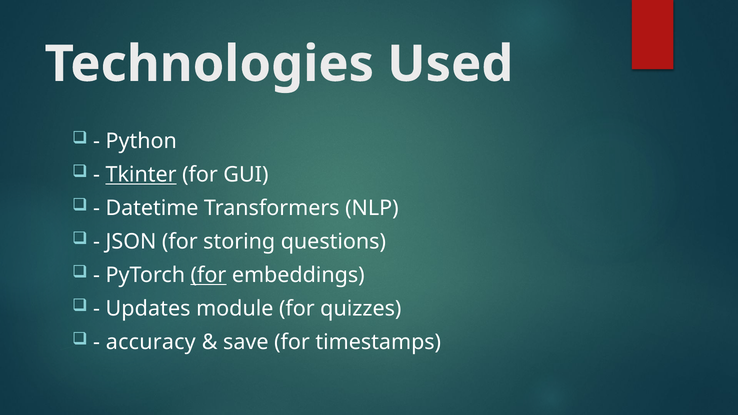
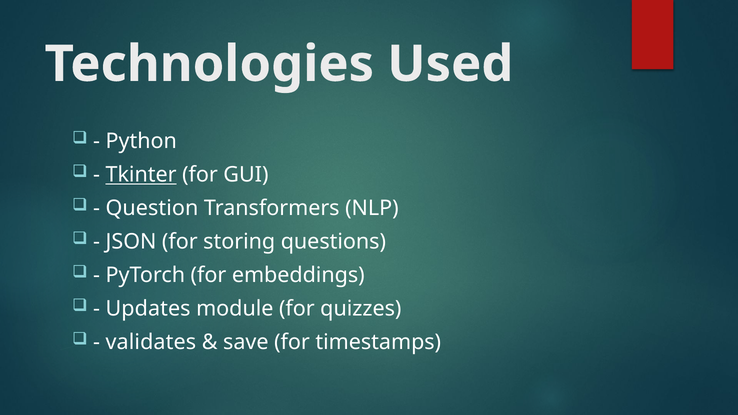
Datetime: Datetime -> Question
for at (208, 275) underline: present -> none
accuracy: accuracy -> validates
